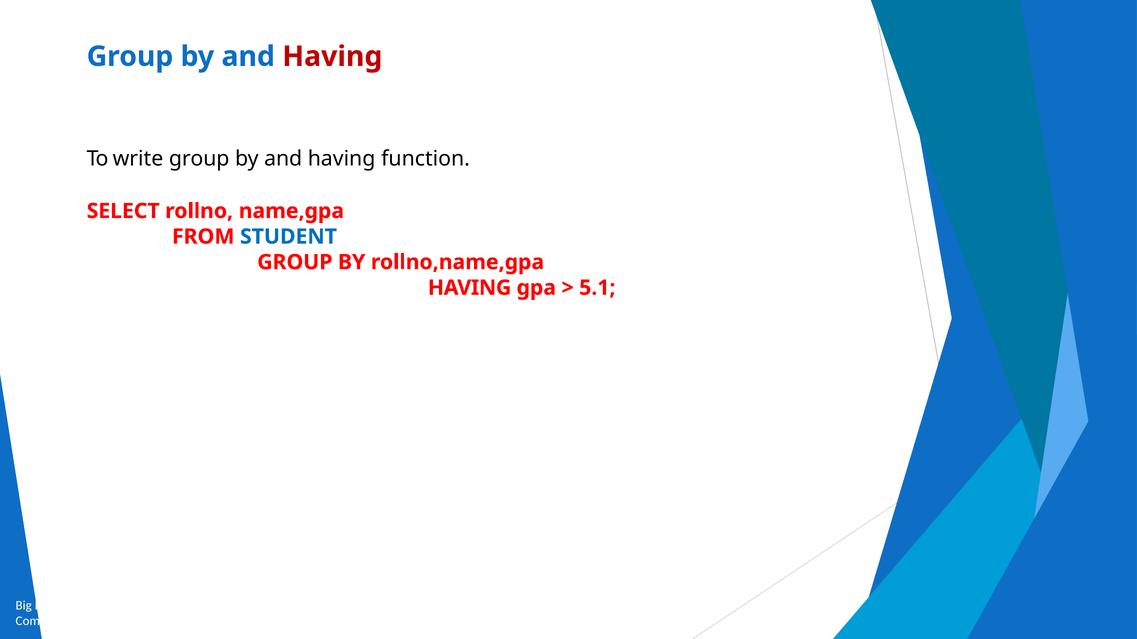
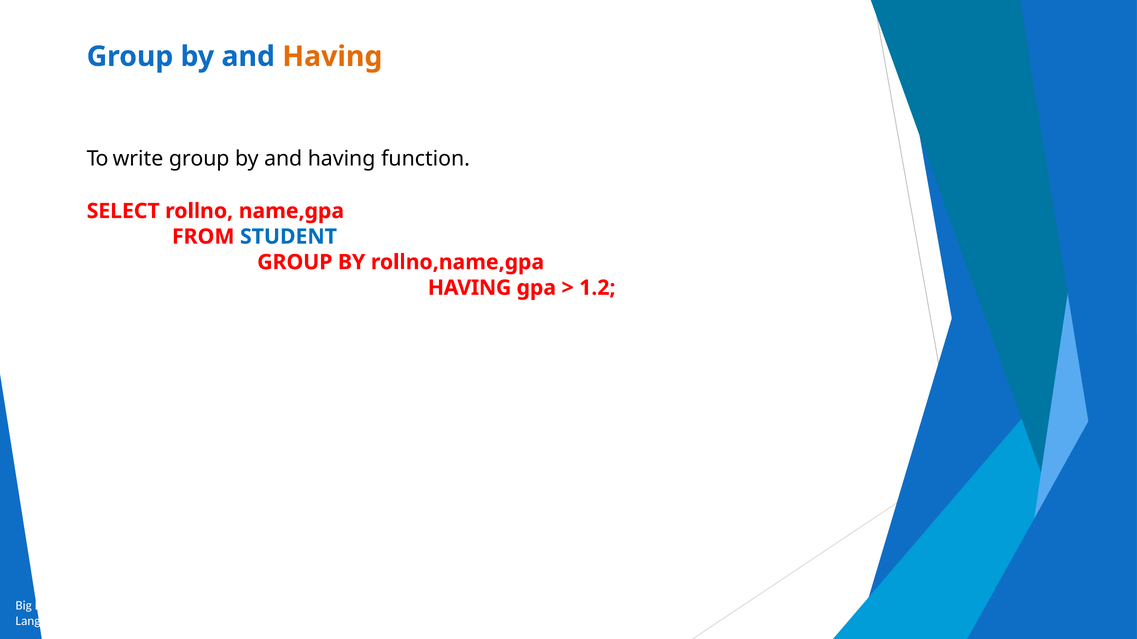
Having at (332, 57) colour: red -> orange
5.1: 5.1 -> 1.2
Comprise: Comprise -> Language
